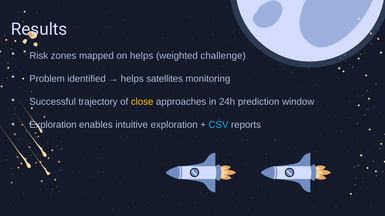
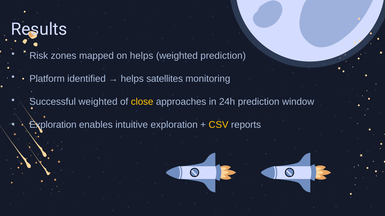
weighted challenge: challenge -> prediction
Problem: Problem -> Platform
Successful trajectory: trajectory -> weighted
CSV colour: light blue -> yellow
